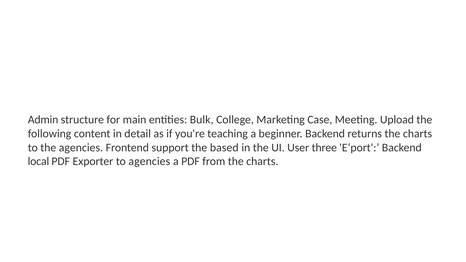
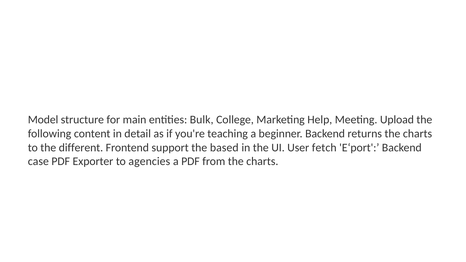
Admin: Admin -> Model
Case: Case -> Help
the agencies: agencies -> different
three: three -> fetch
local: local -> case
